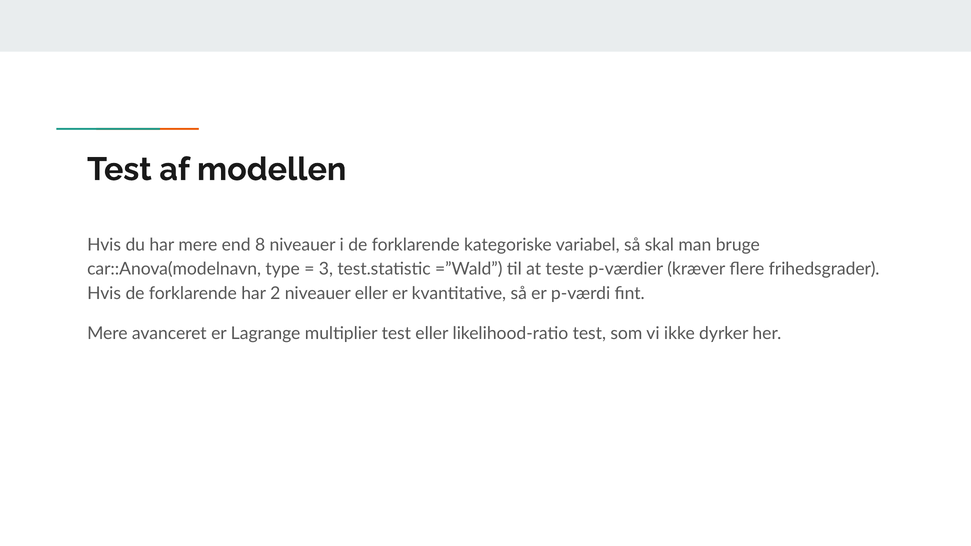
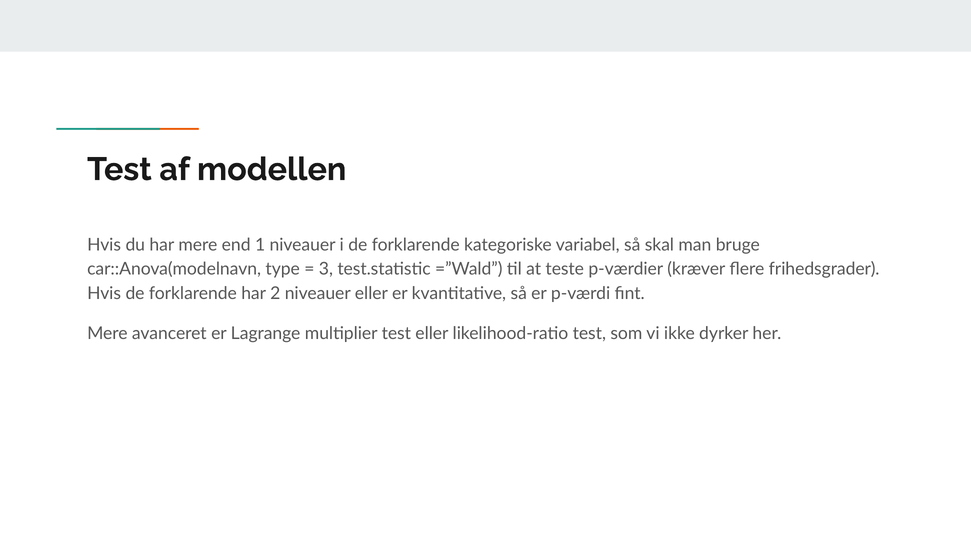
8: 8 -> 1
